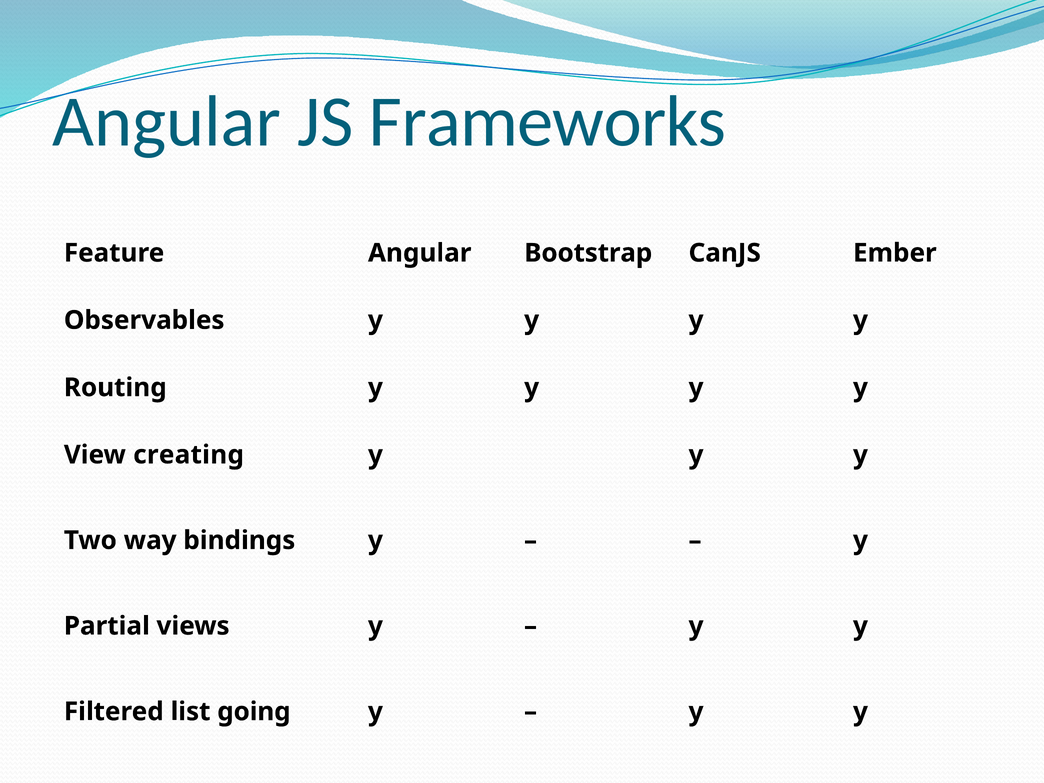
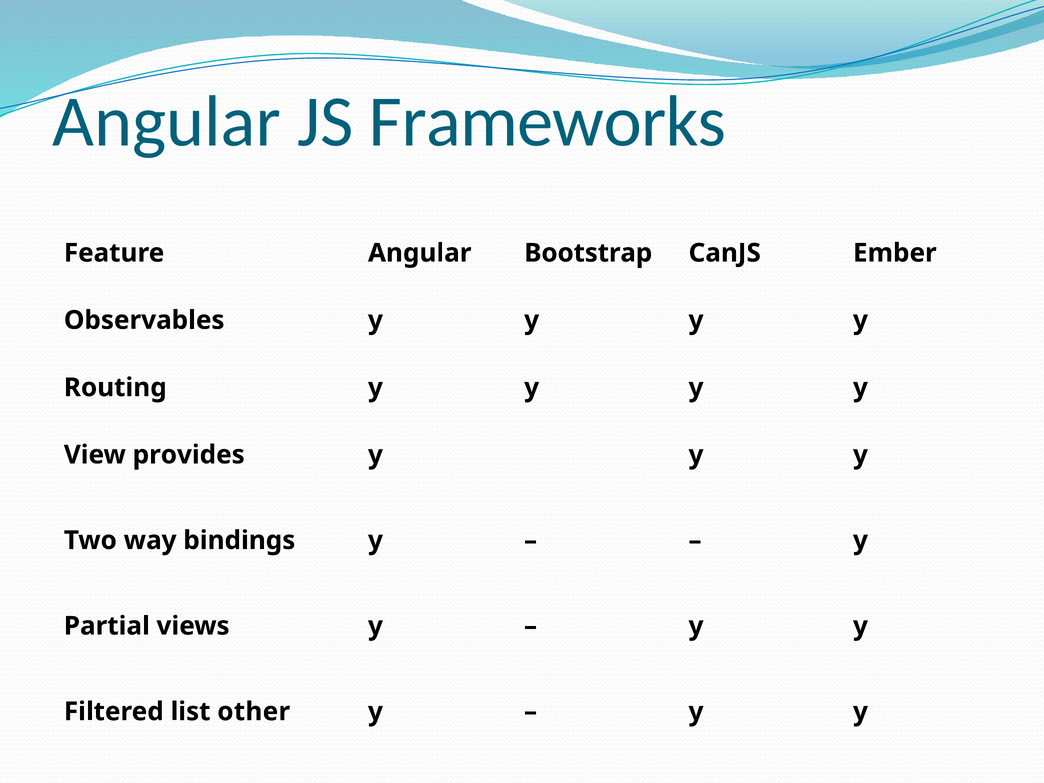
creating: creating -> provides
going: going -> other
